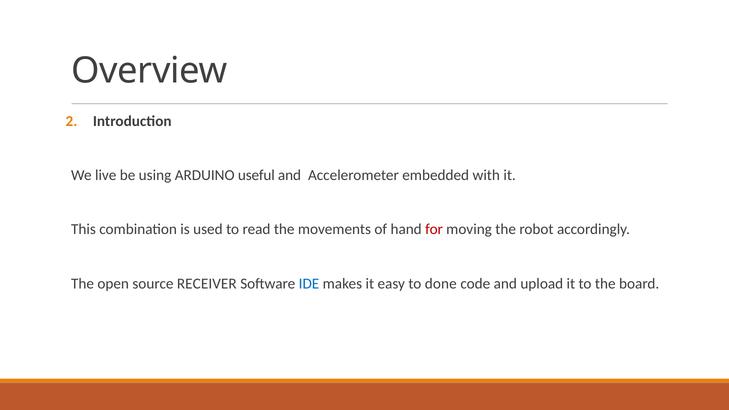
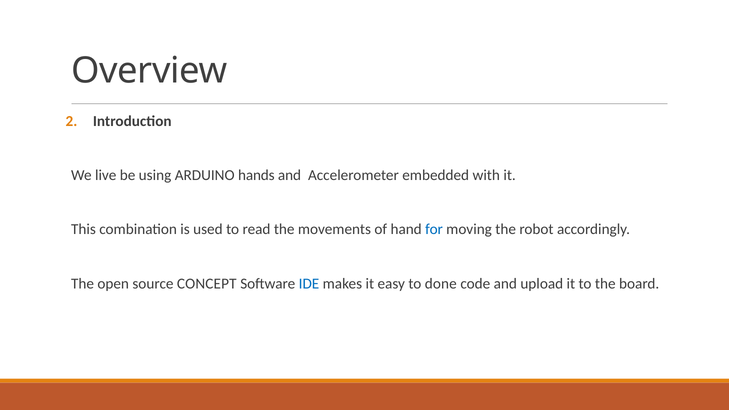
useful: useful -> hands
for colour: red -> blue
RECEIVER: RECEIVER -> CONCEPT
